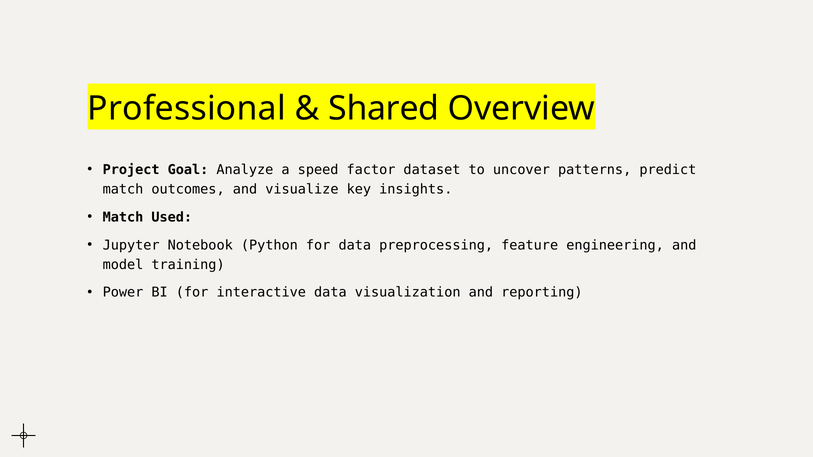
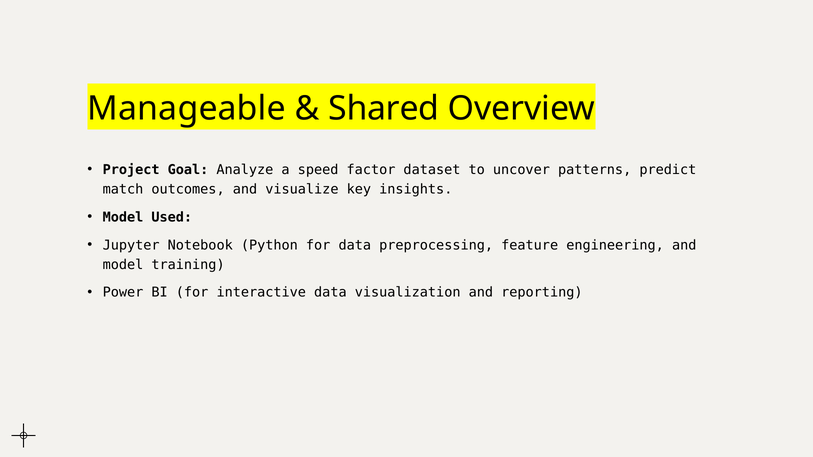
Professional: Professional -> Manageable
Match at (123, 217): Match -> Model
